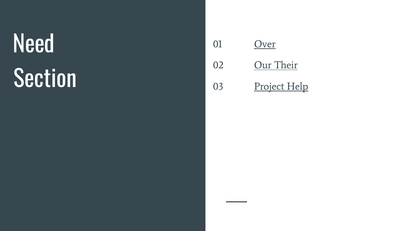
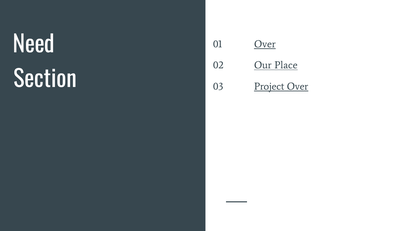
Their: Their -> Place
Project Help: Help -> Over
